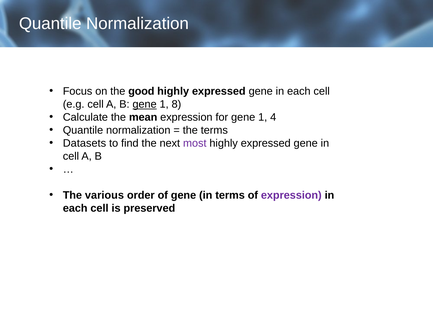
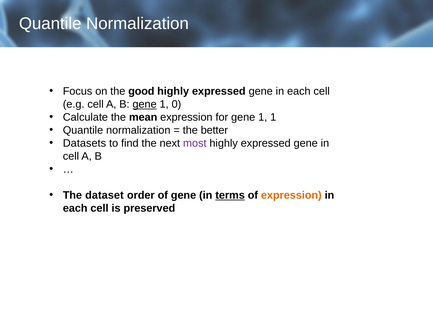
8: 8 -> 0
1 4: 4 -> 1
the terms: terms -> better
various: various -> dataset
terms at (230, 195) underline: none -> present
expression at (291, 195) colour: purple -> orange
